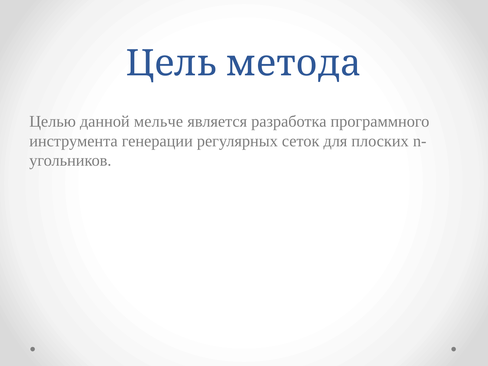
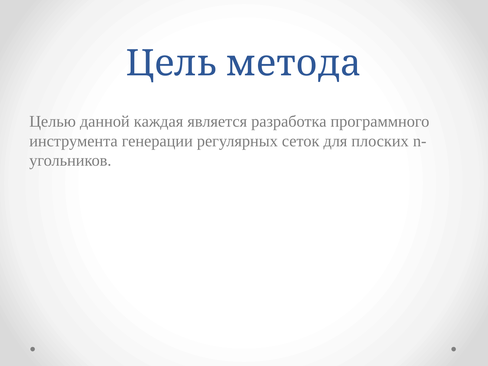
мельче: мельче -> каждая
